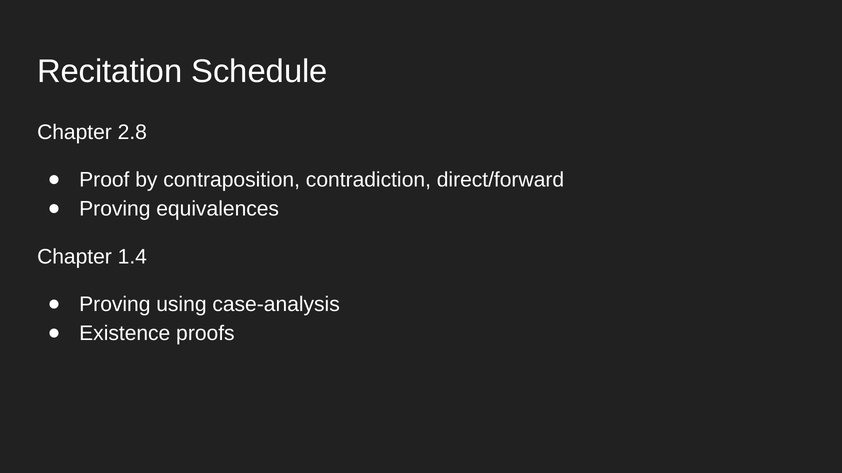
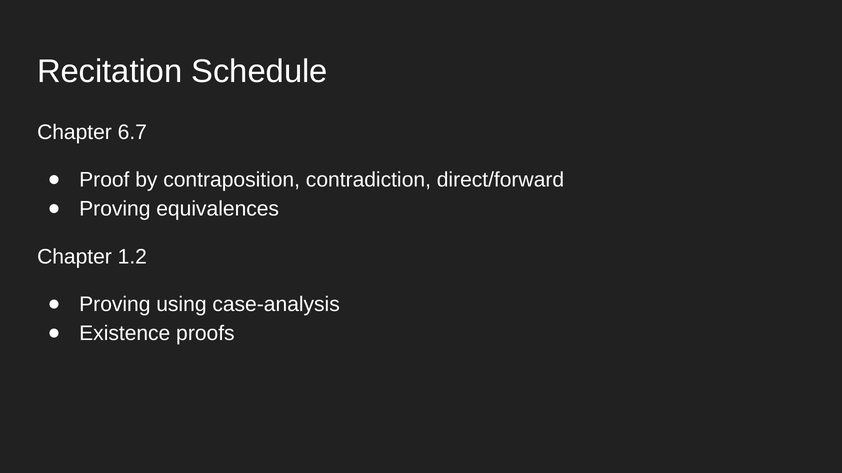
2.8: 2.8 -> 6.7
1.4: 1.4 -> 1.2
